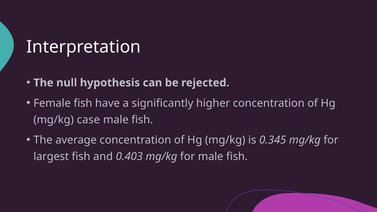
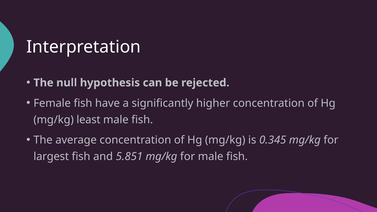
case: case -> least
0.403: 0.403 -> 5.851
